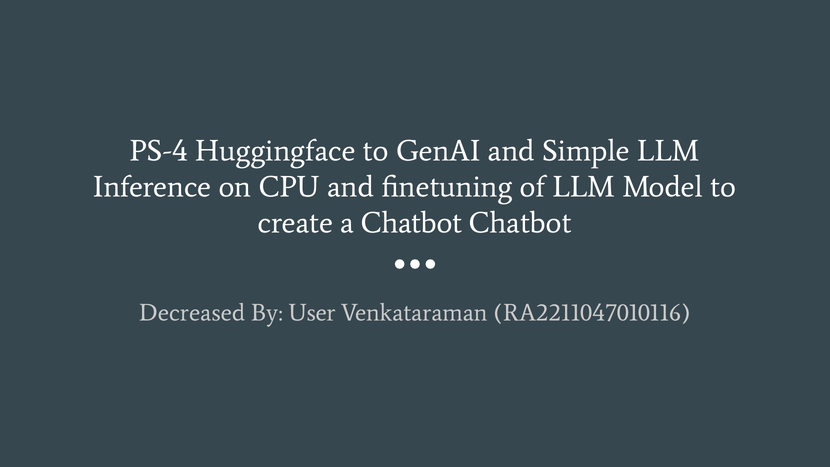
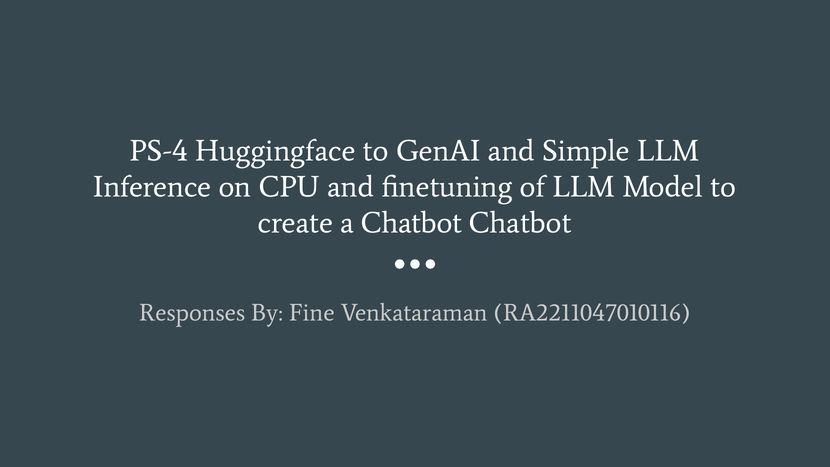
Decreased: Decreased -> Responses
User: User -> Fine
